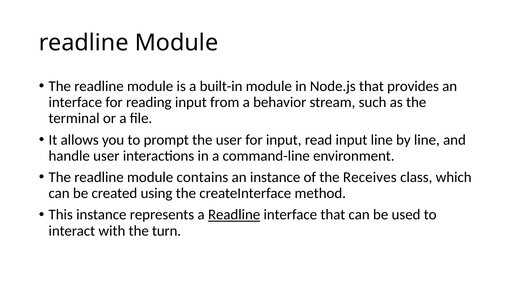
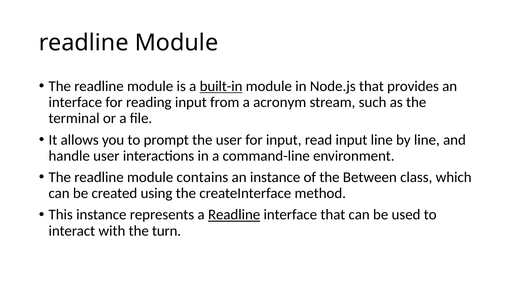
built-in underline: none -> present
behavior: behavior -> acronym
Receives: Receives -> Between
